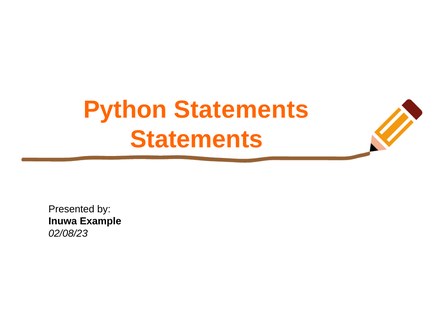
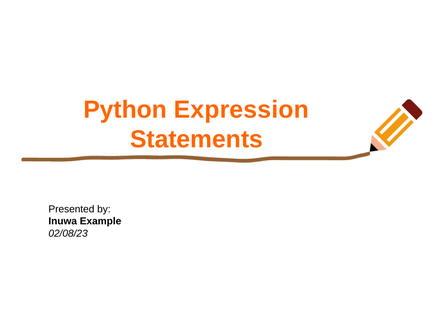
Python Statements: Statements -> Expression
